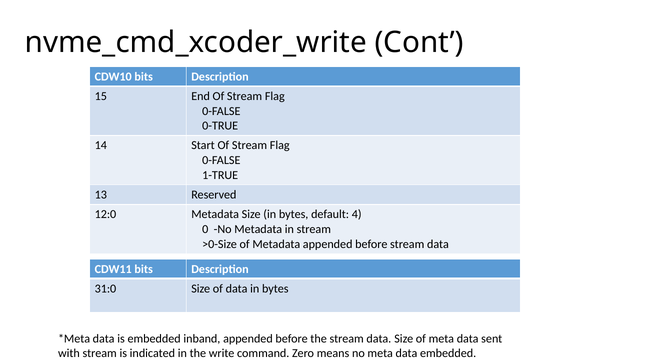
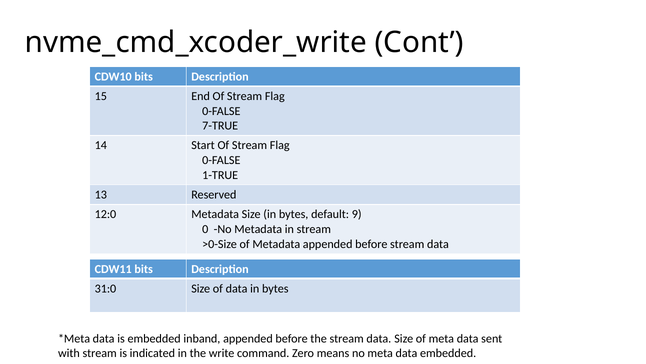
0-TRUE: 0-TRUE -> 7-TRUE
4: 4 -> 9
